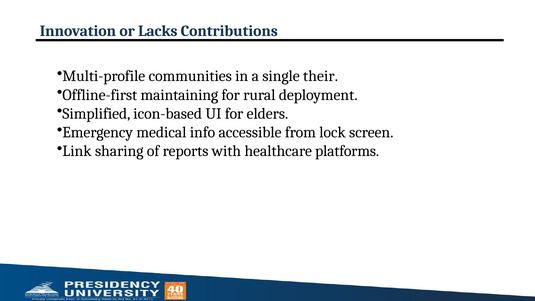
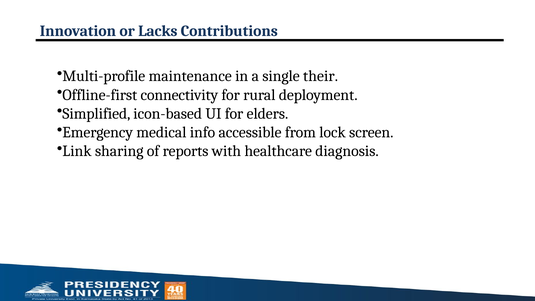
communities: communities -> maintenance
maintaining: maintaining -> connectivity
platforms: platforms -> diagnosis
